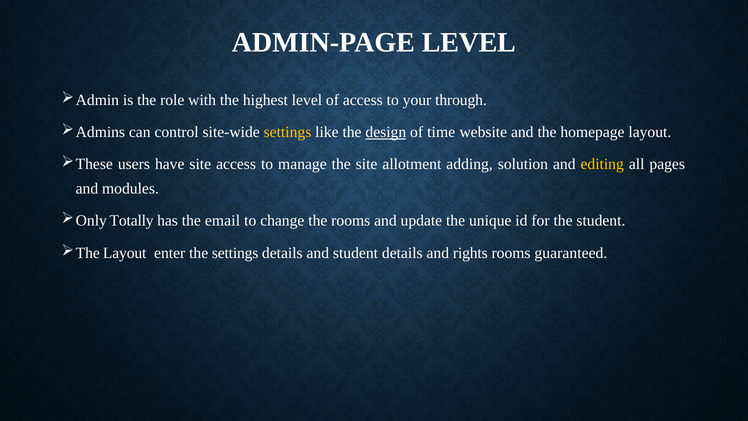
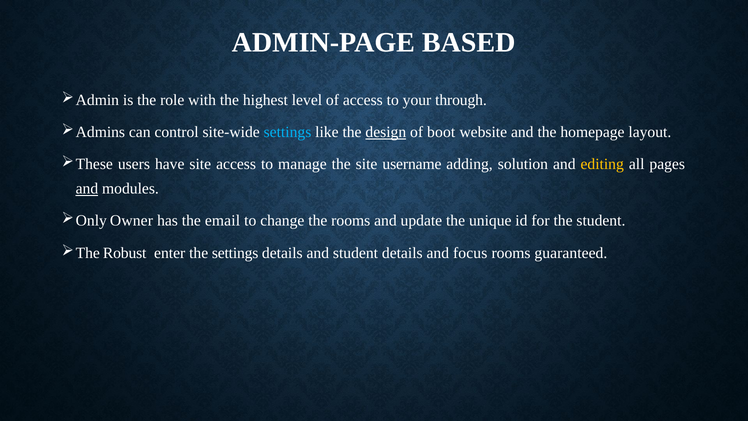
ADMIN-PAGE LEVEL: LEVEL -> BASED
settings at (287, 132) colour: yellow -> light blue
time: time -> boot
allotment: allotment -> username
and at (87, 189) underline: none -> present
Totally: Totally -> Owner
Layout at (125, 253): Layout -> Robust
rights: rights -> focus
